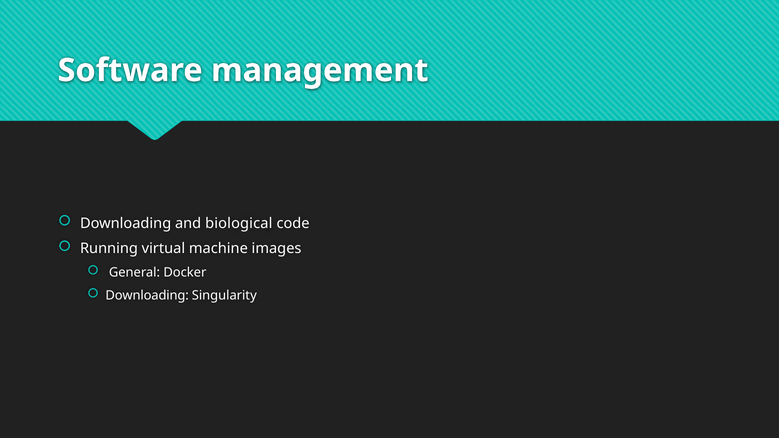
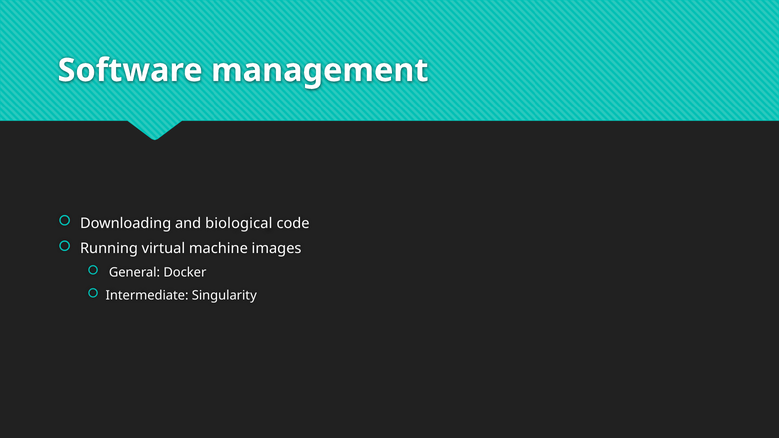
Downloading at (147, 296): Downloading -> Intermediate
